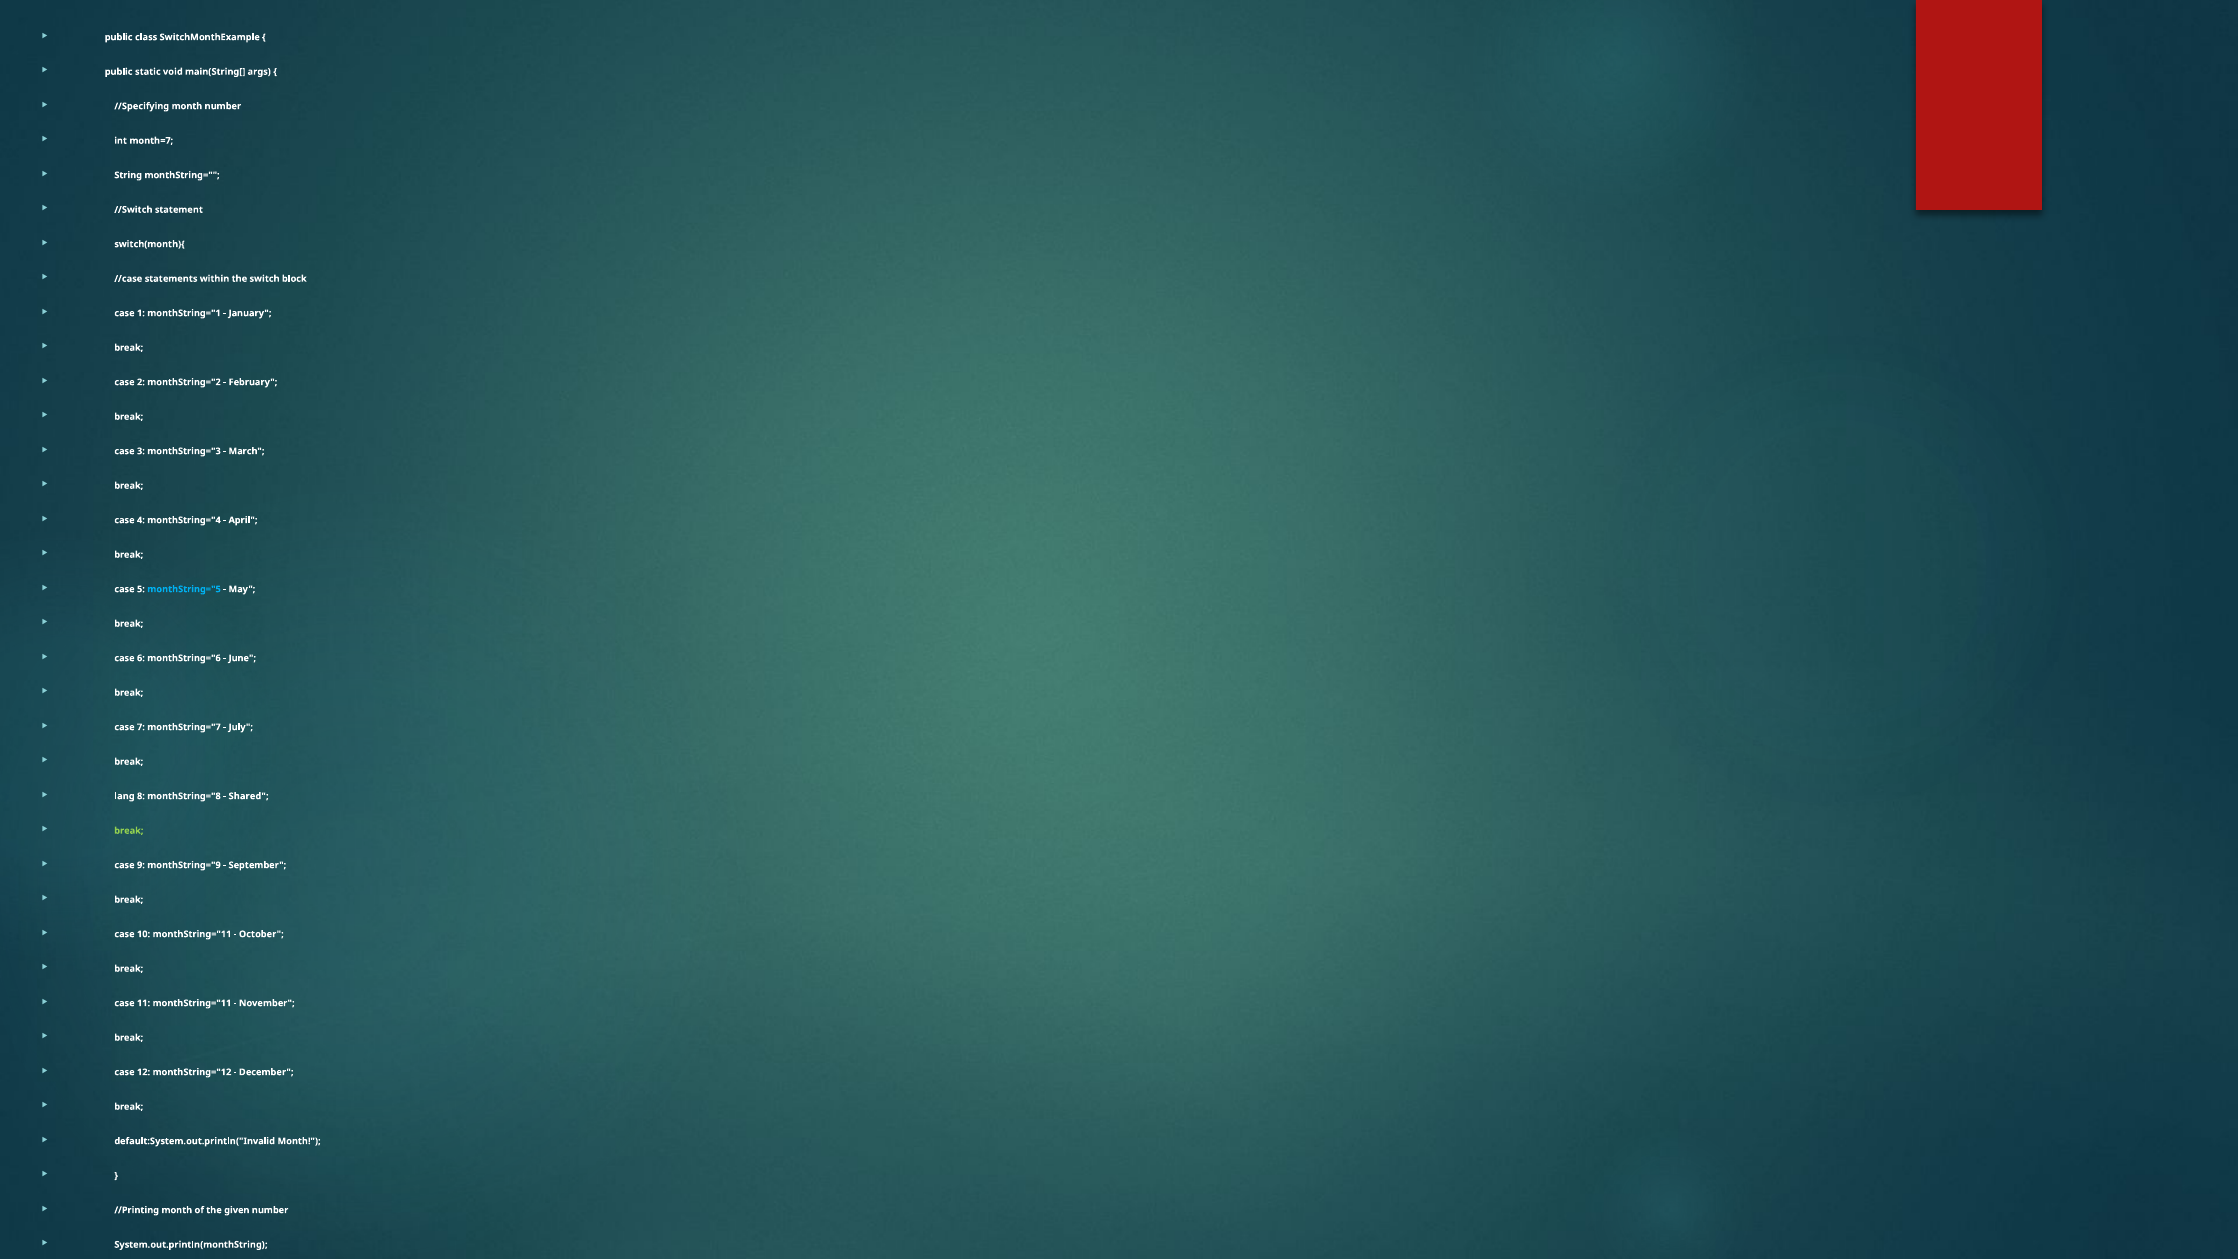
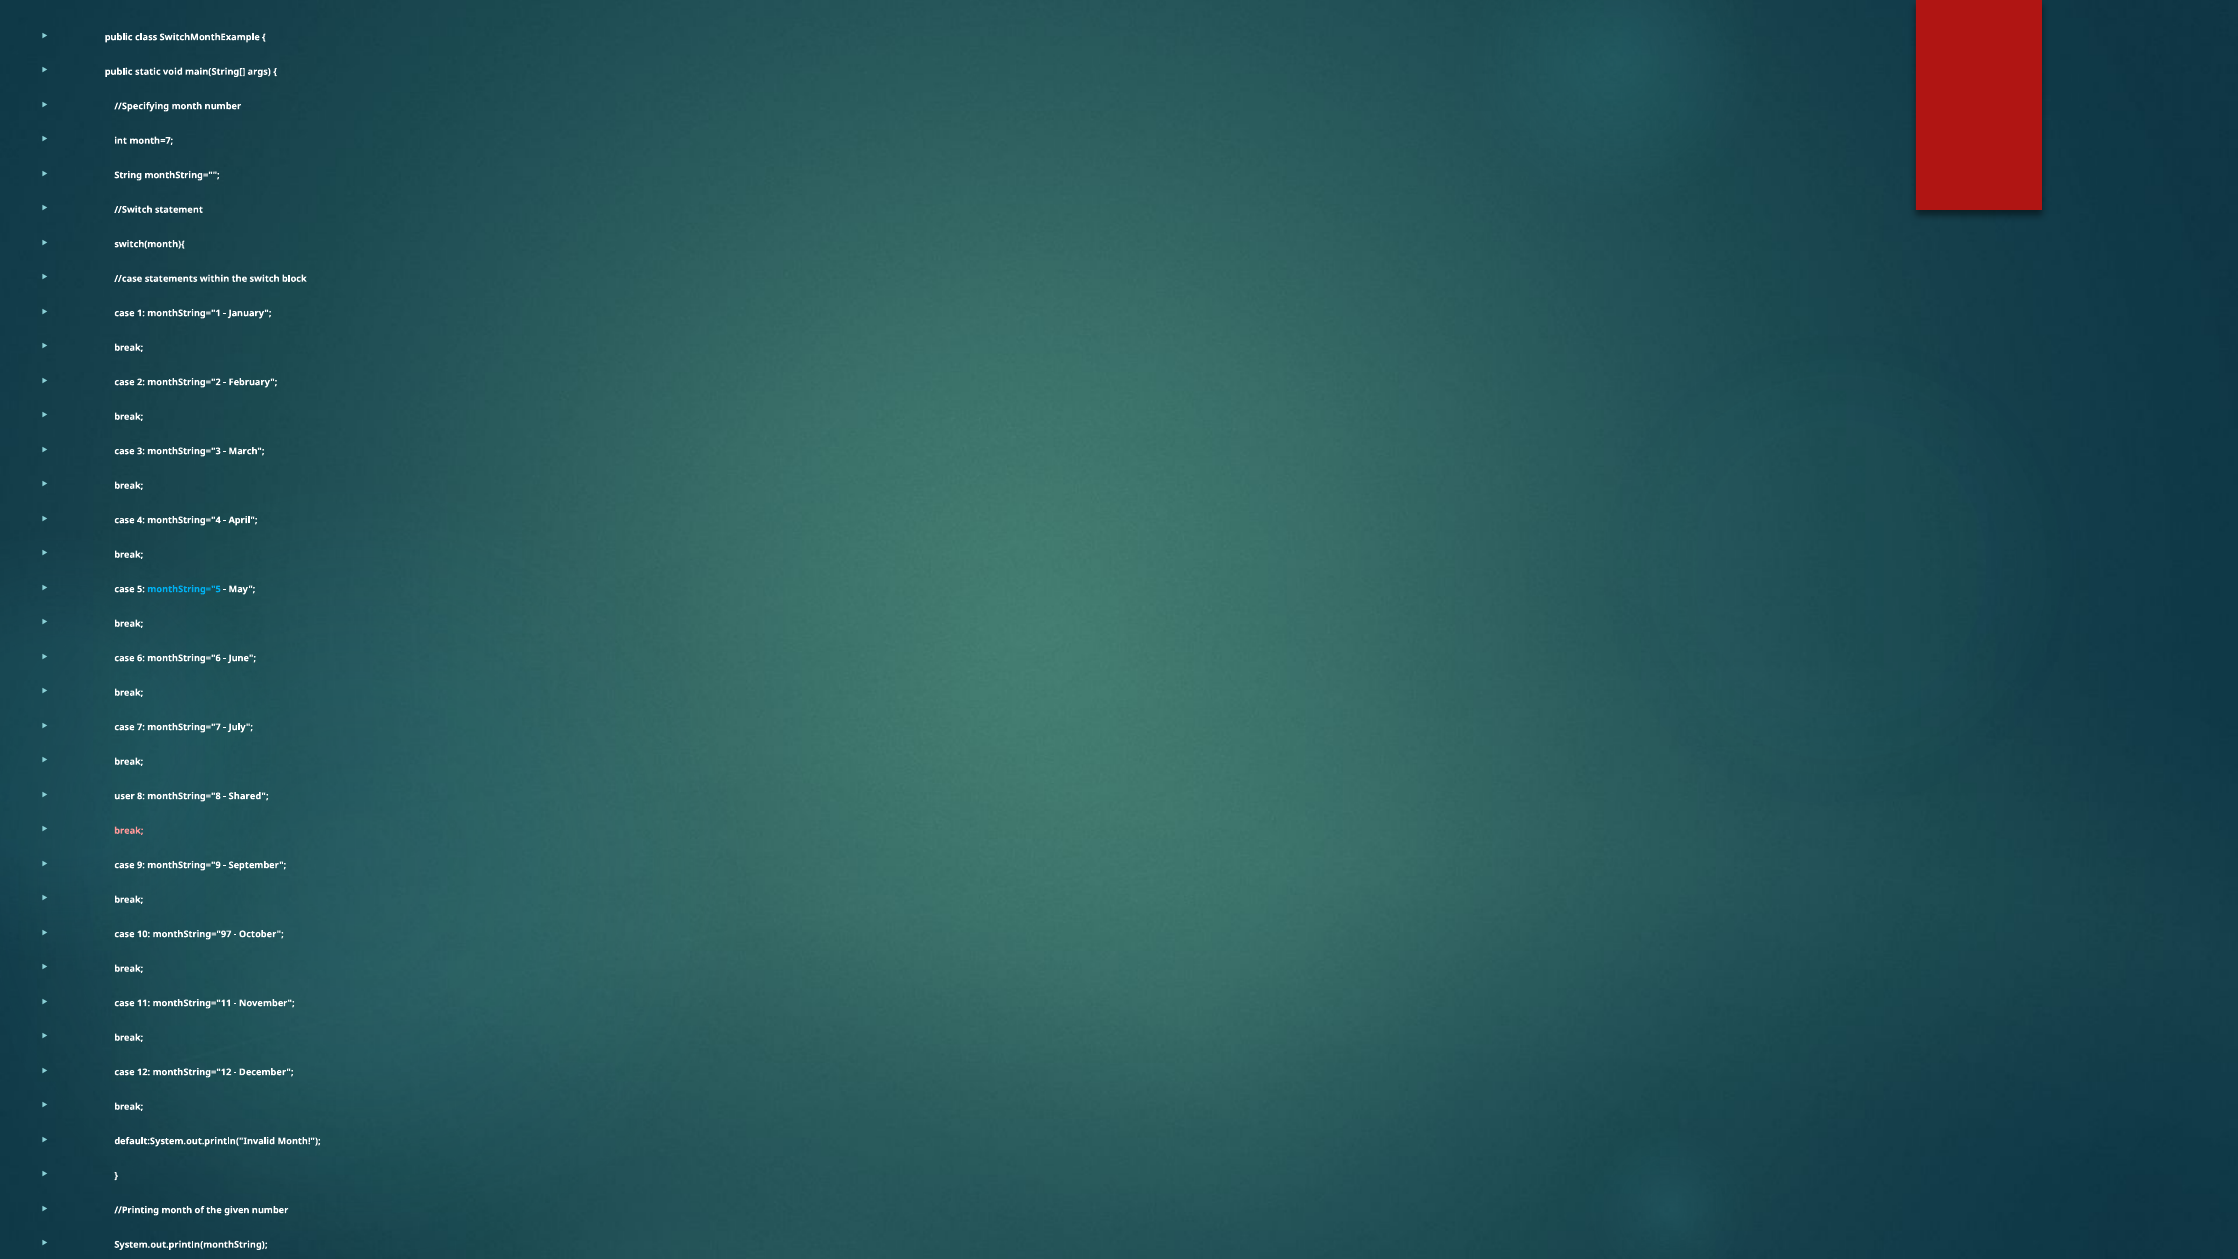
lang: lang -> user
break at (129, 831) colour: light green -> pink
10 monthString="11: monthString="11 -> monthString="97
